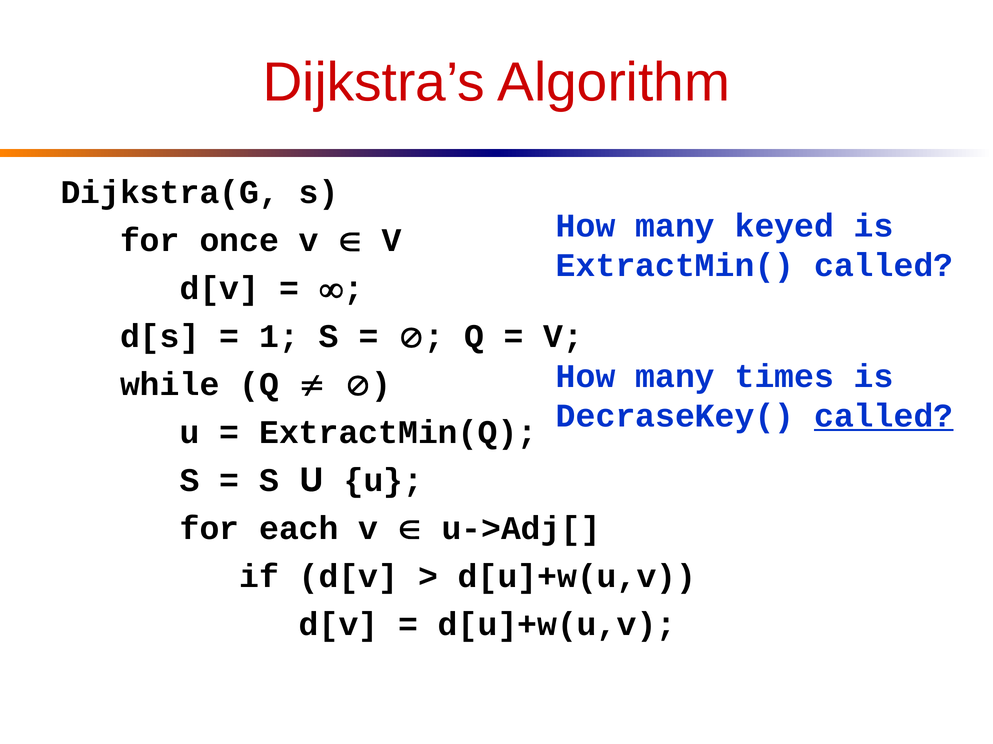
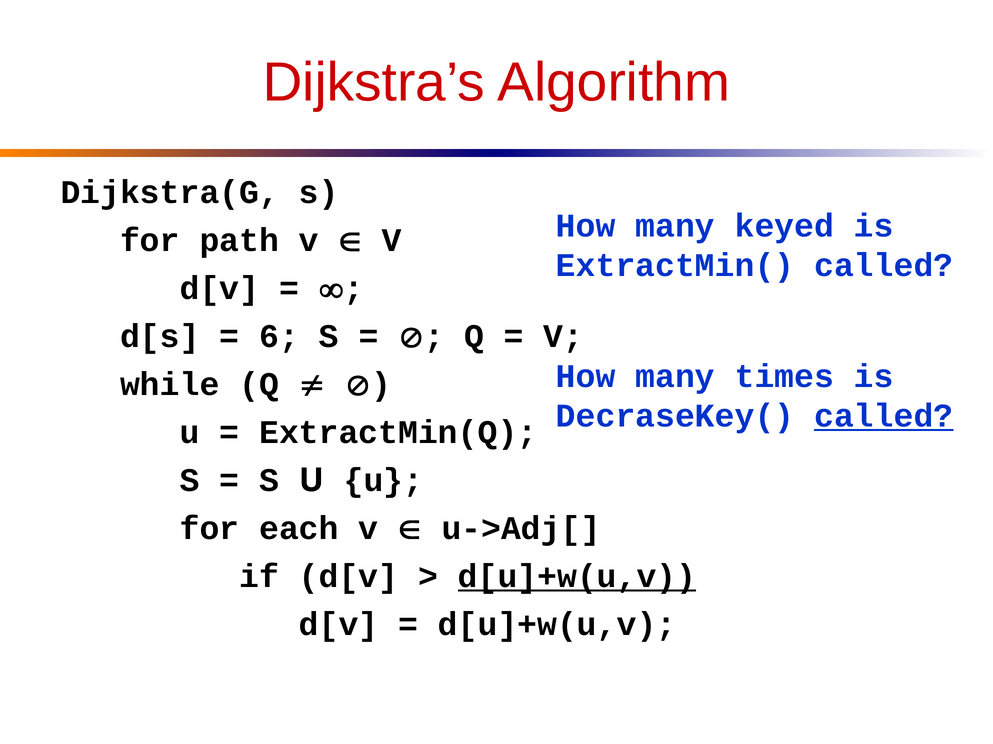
once: once -> path
1: 1 -> 6
d[u]+w(u,v at (577, 577) underline: none -> present
